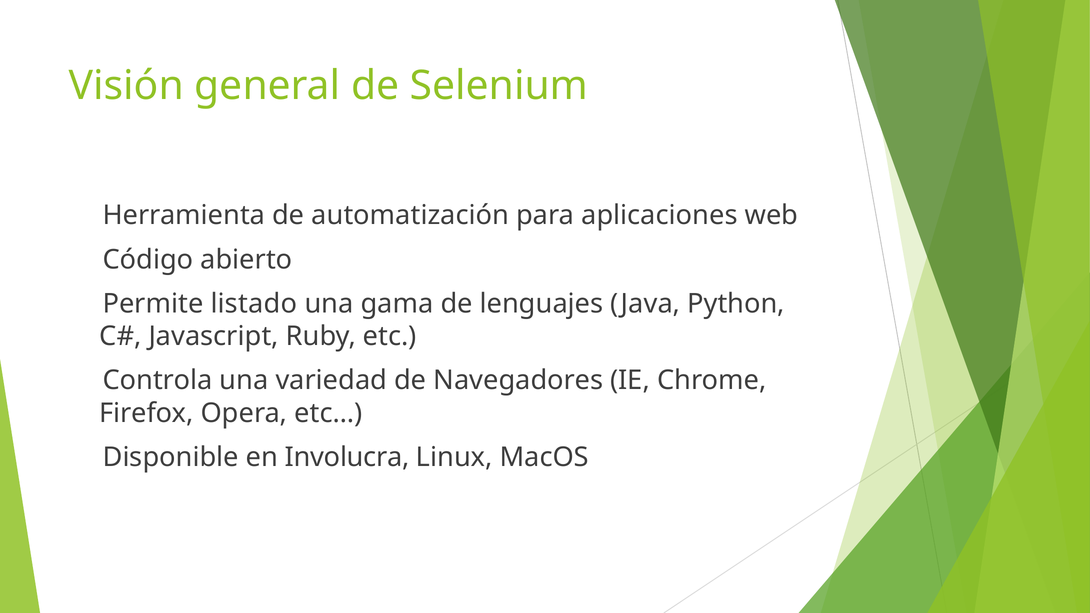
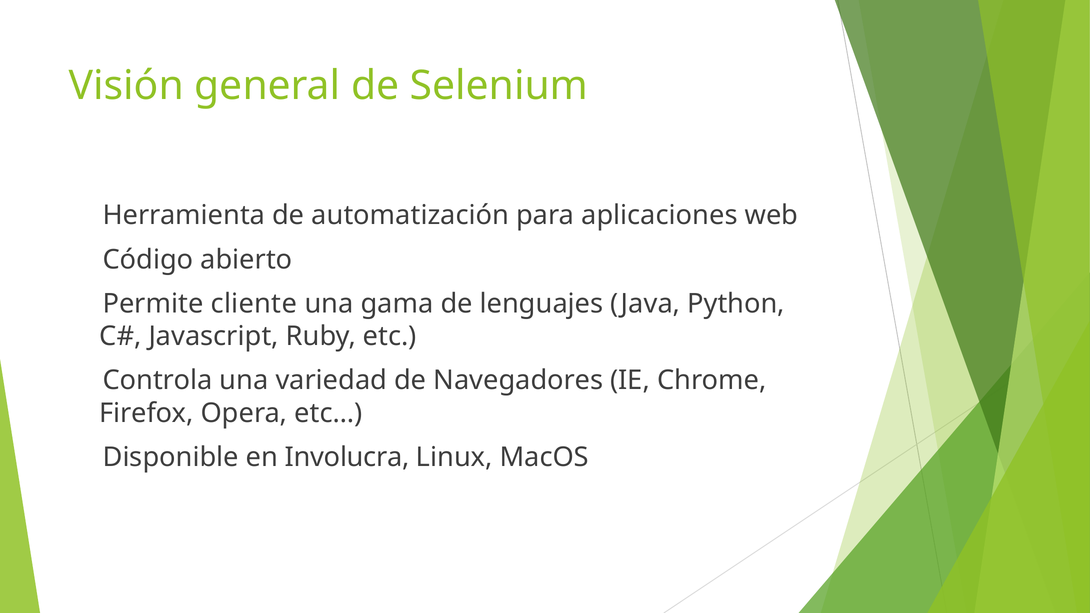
listado: listado -> cliente
